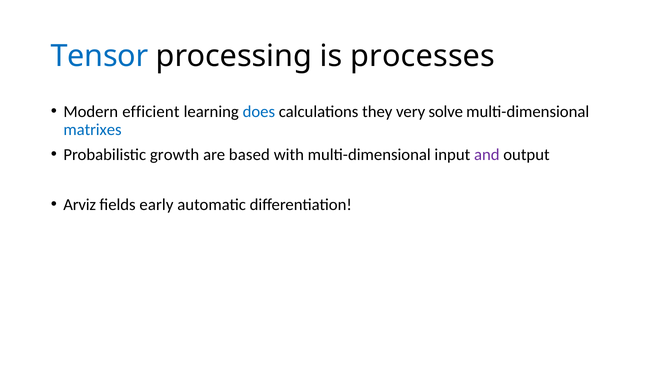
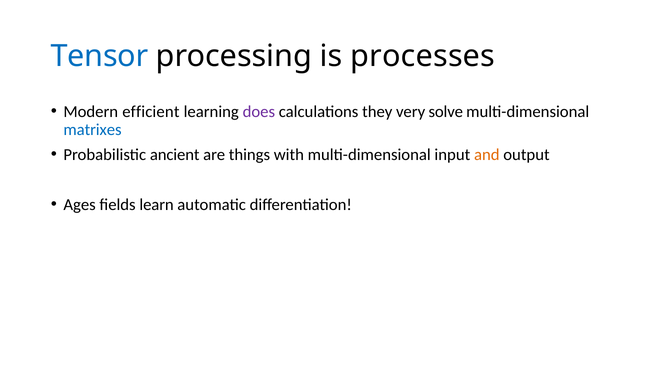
does colour: blue -> purple
growth: growth -> ancient
based: based -> things
and colour: purple -> orange
Arviz: Arviz -> Ages
early: early -> learn
